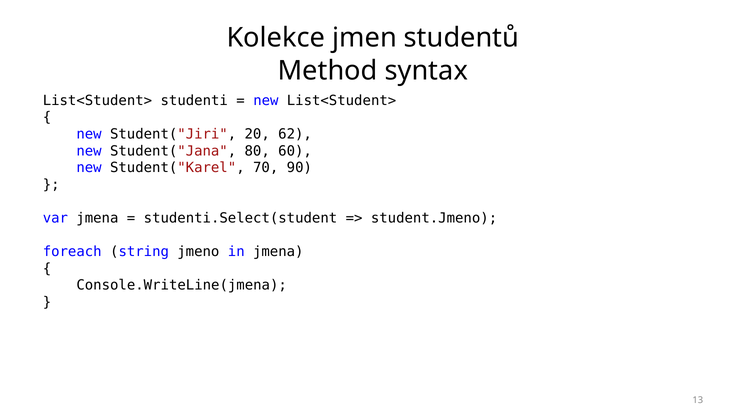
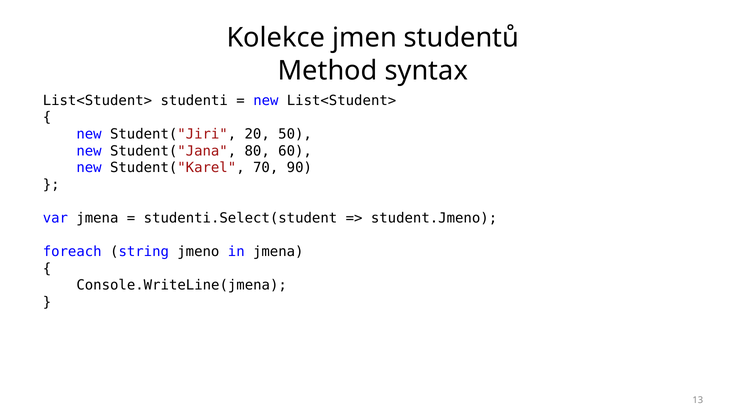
62: 62 -> 50
